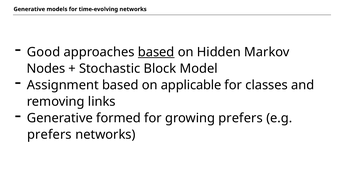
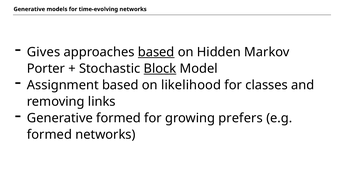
Good: Good -> Gives
Nodes: Nodes -> Porter
Block underline: none -> present
applicable: applicable -> likelihood
prefers at (49, 134): prefers -> formed
